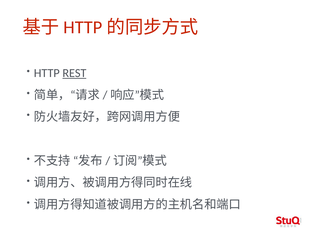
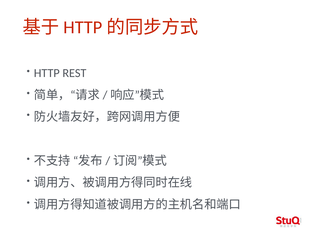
REST underline: present -> none
